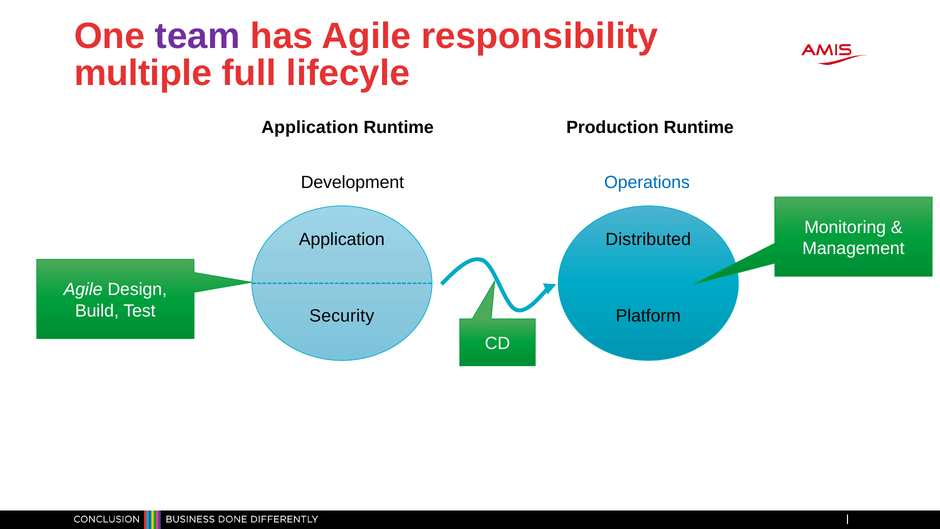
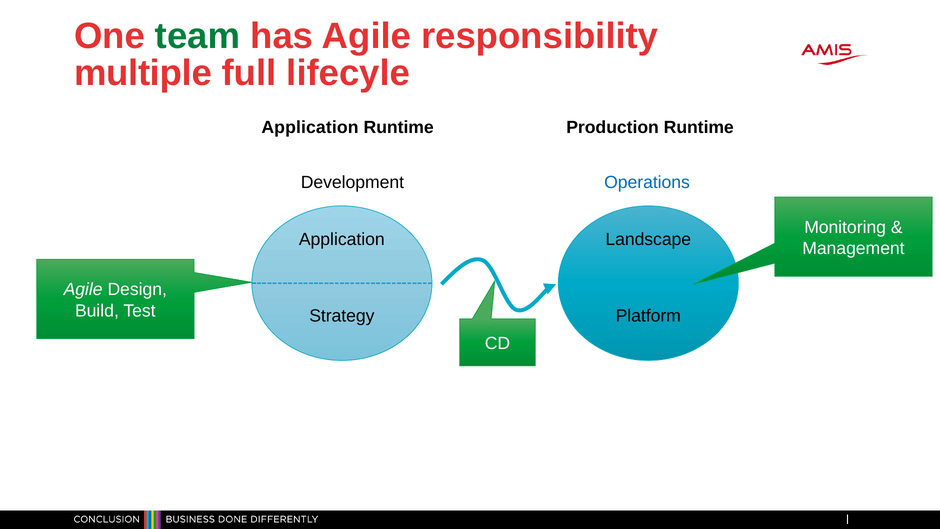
team colour: purple -> green
Distributed: Distributed -> Landscape
Security: Security -> Strategy
